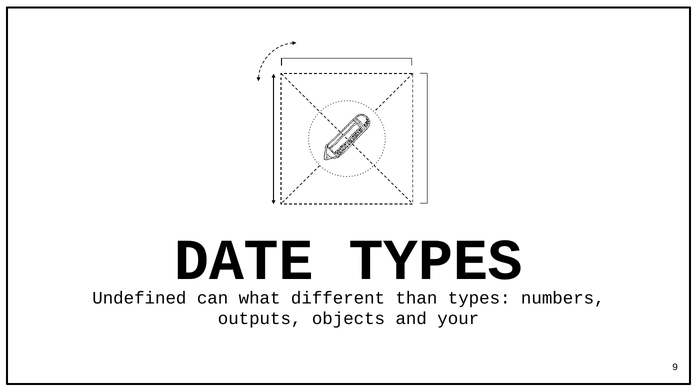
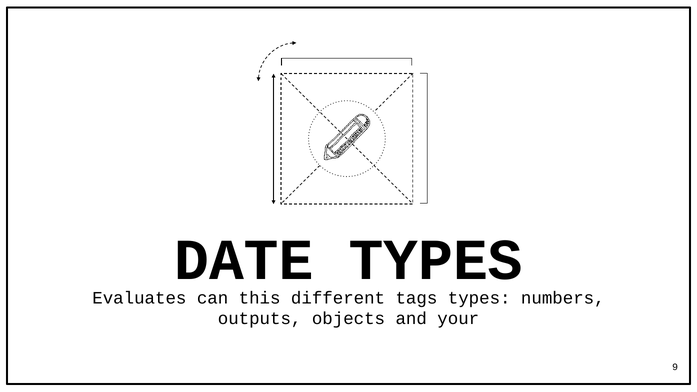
Undefined: Undefined -> Evaluates
what: what -> this
than: than -> tags
